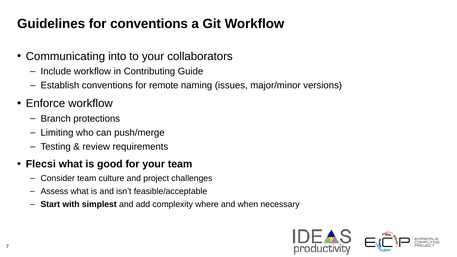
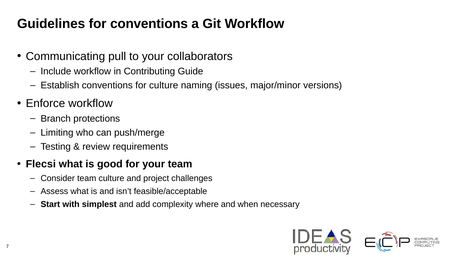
into: into -> pull
for remote: remote -> culture
